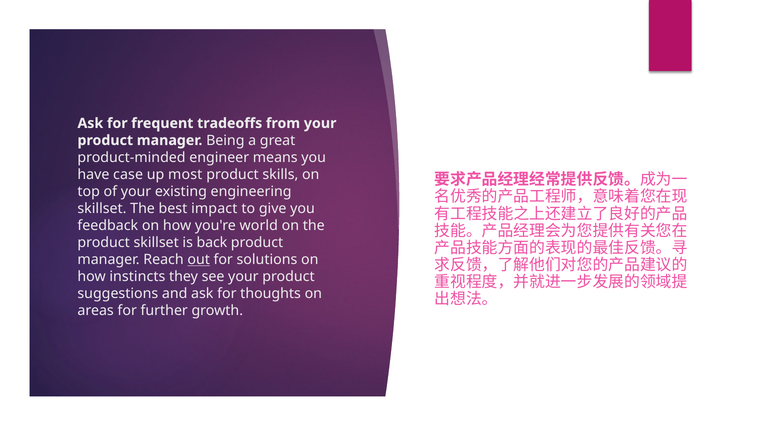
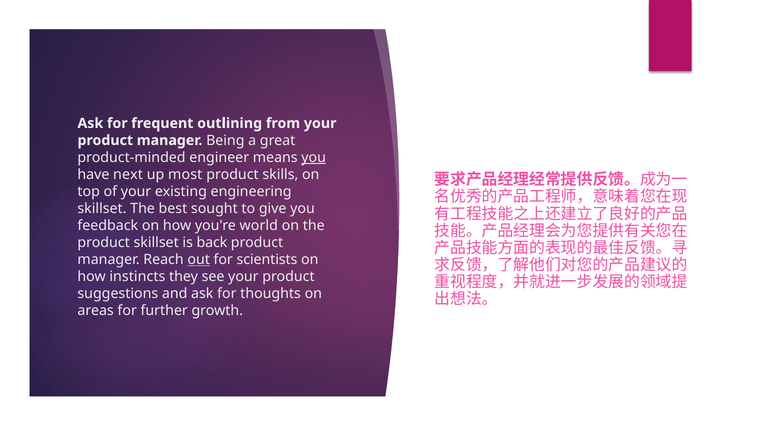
tradeoffs: tradeoffs -> outlining
you at (314, 158) underline: none -> present
case: case -> next
impact: impact -> sought
solutions: solutions -> scientists
